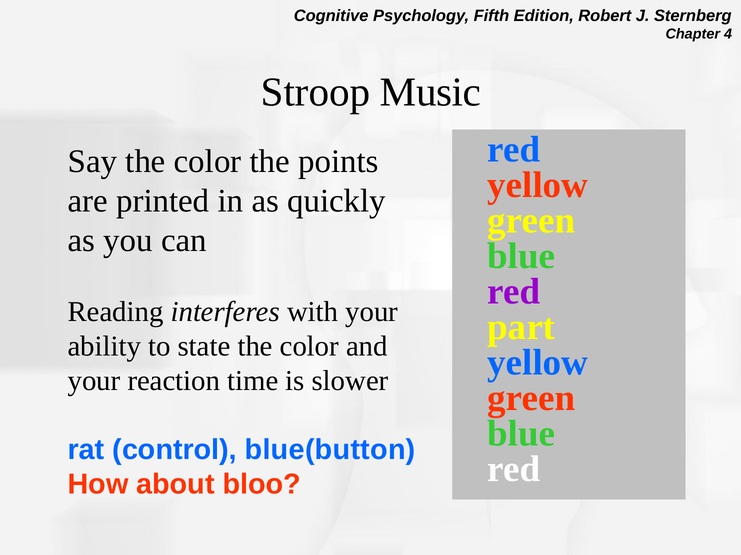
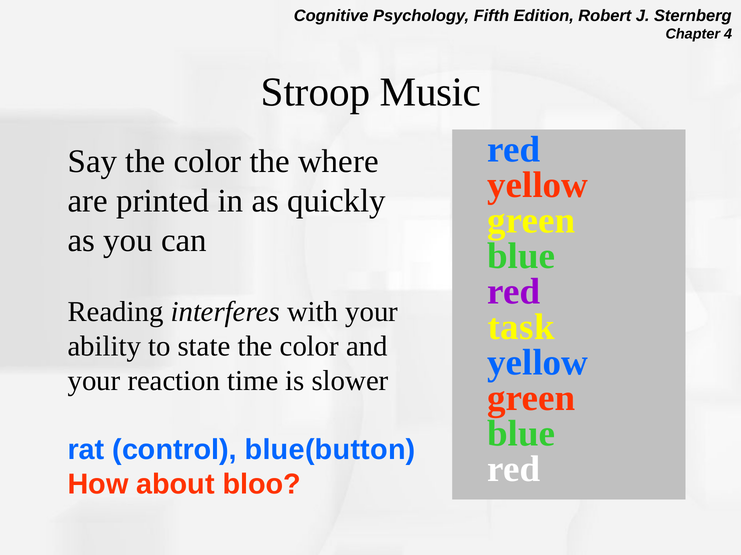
points: points -> where
part: part -> task
